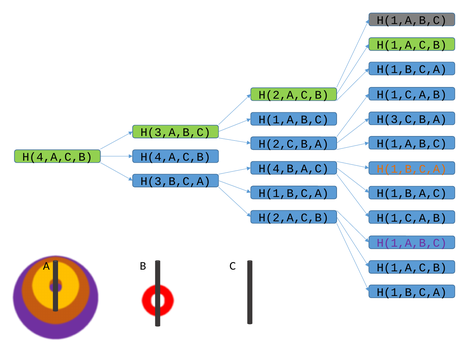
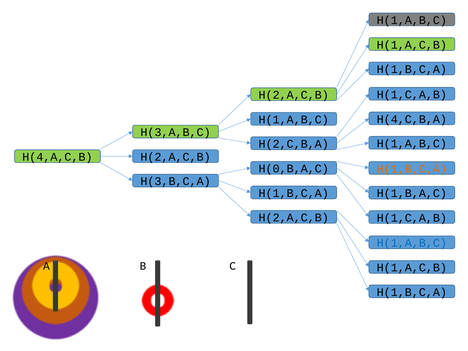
H(3,C,B,A: H(3,C,B,A -> H(4,C,B,A
H(4,A,C,B at (176, 157): H(4,A,C,B -> H(2,A,C,B
H(4,B,A,C: H(4,B,A,C -> H(0,B,A,C
H(1,A,B,C at (412, 243) colour: purple -> blue
